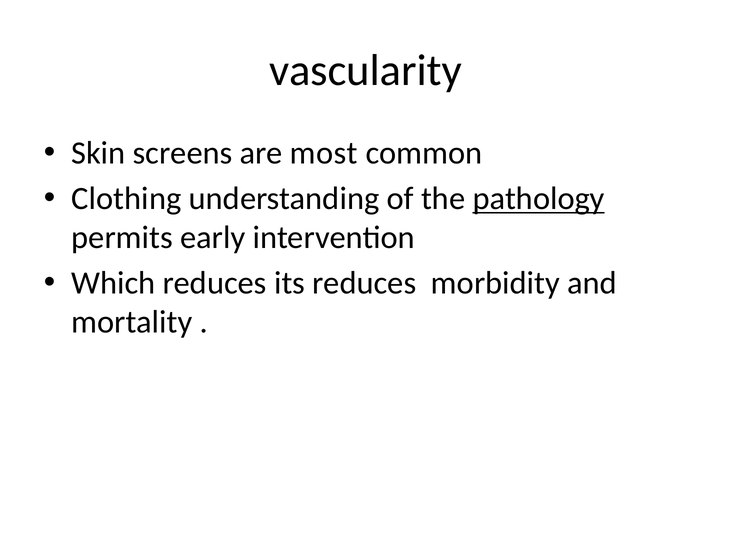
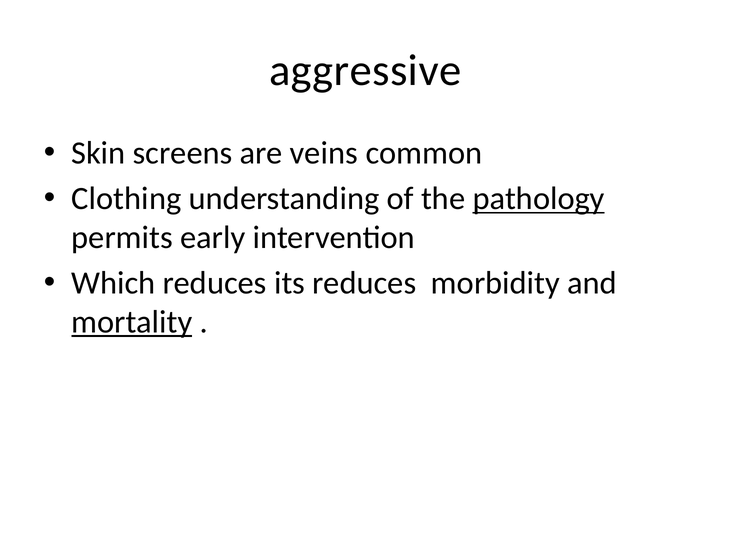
vascularity: vascularity -> aggressive
most: most -> veins
mortality underline: none -> present
